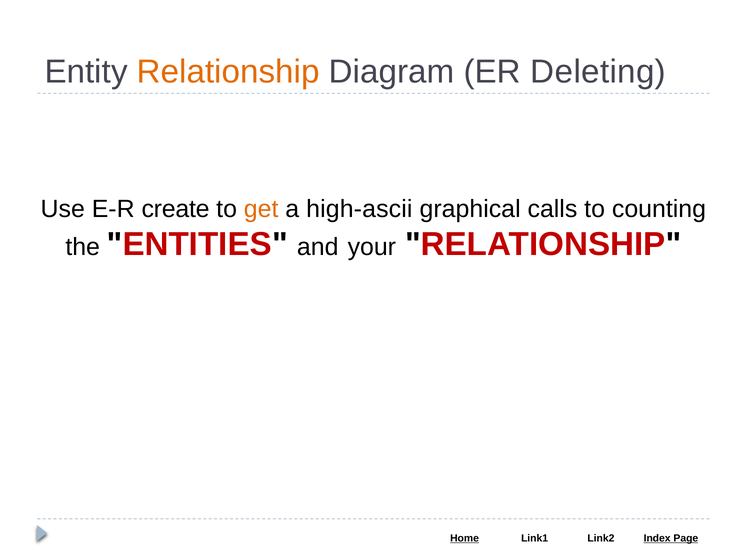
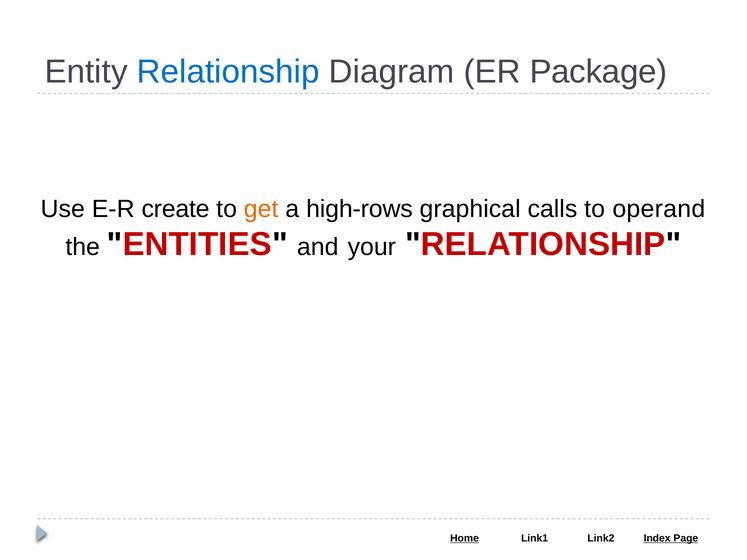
Relationship at (228, 72) colour: orange -> blue
Deleting: Deleting -> Package
high-ascii: high-ascii -> high-rows
counting: counting -> operand
